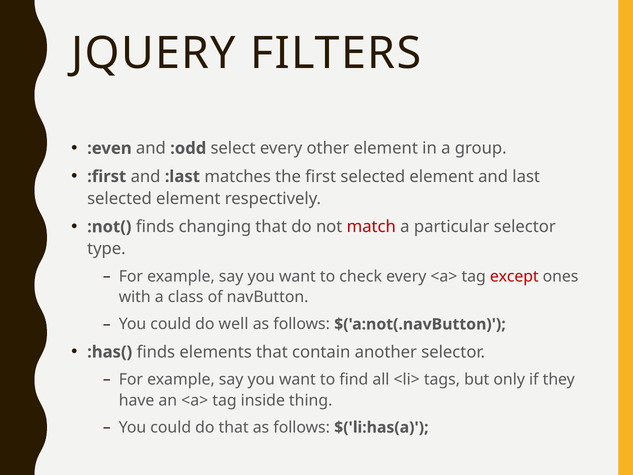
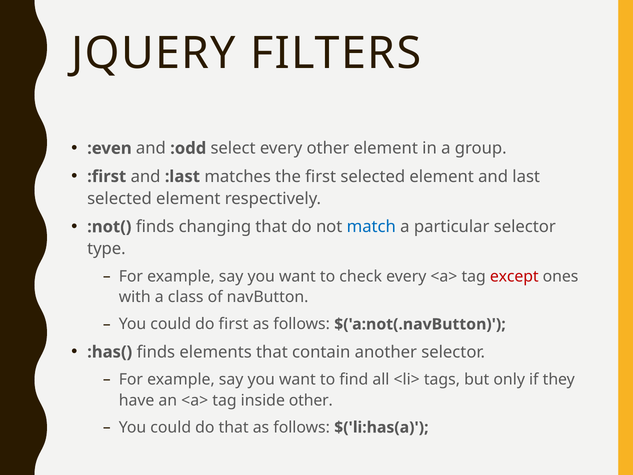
match colour: red -> blue
do well: well -> first
inside thing: thing -> other
